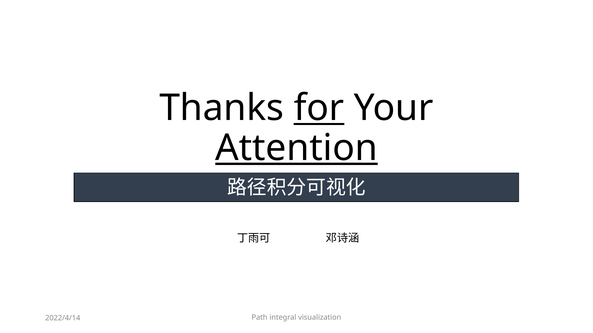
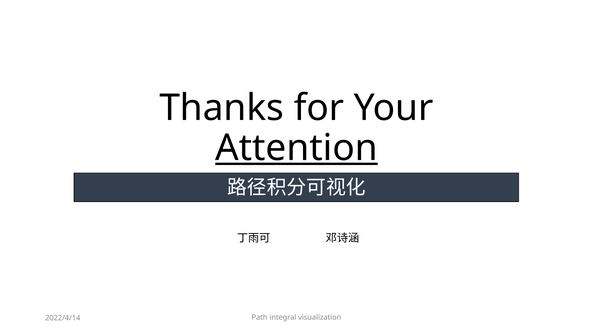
for underline: present -> none
